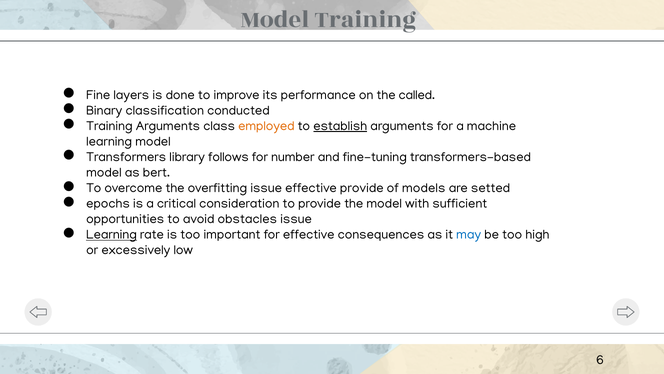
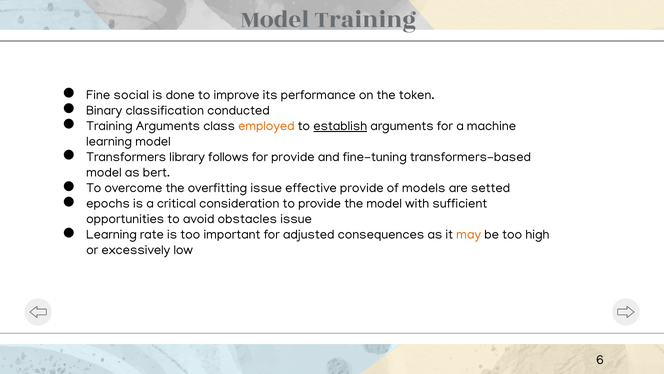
layers: layers -> social
called: called -> token
for number: number -> provide
Learning at (112, 234) underline: present -> none
for effective: effective -> adjusted
may colour: blue -> orange
